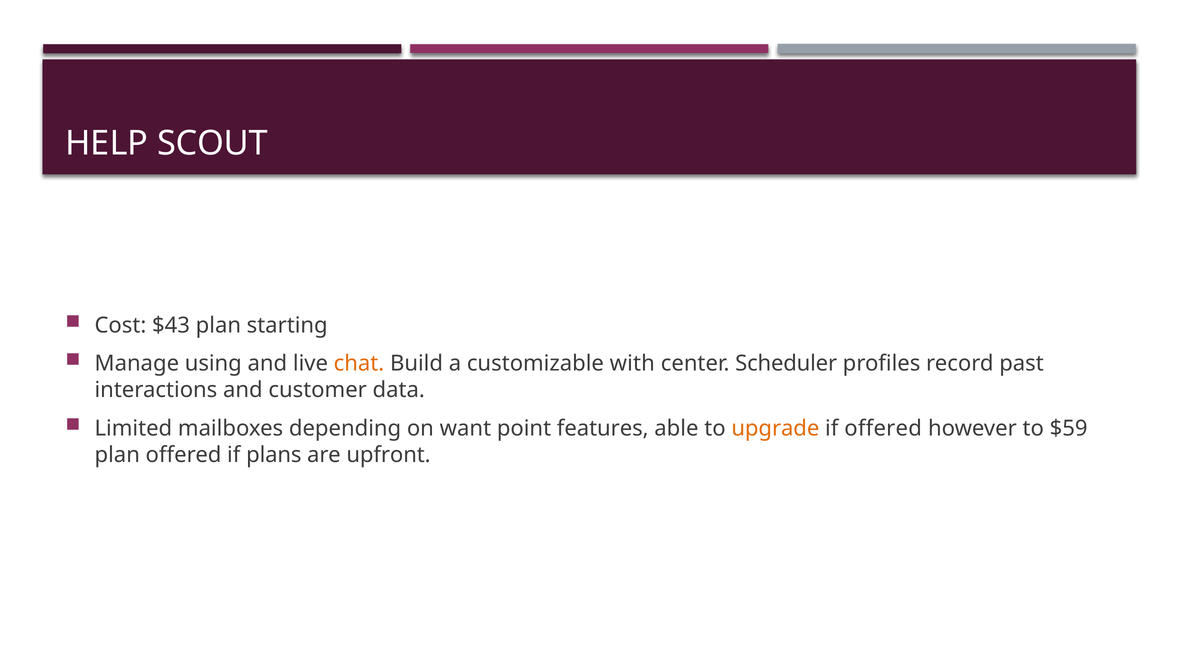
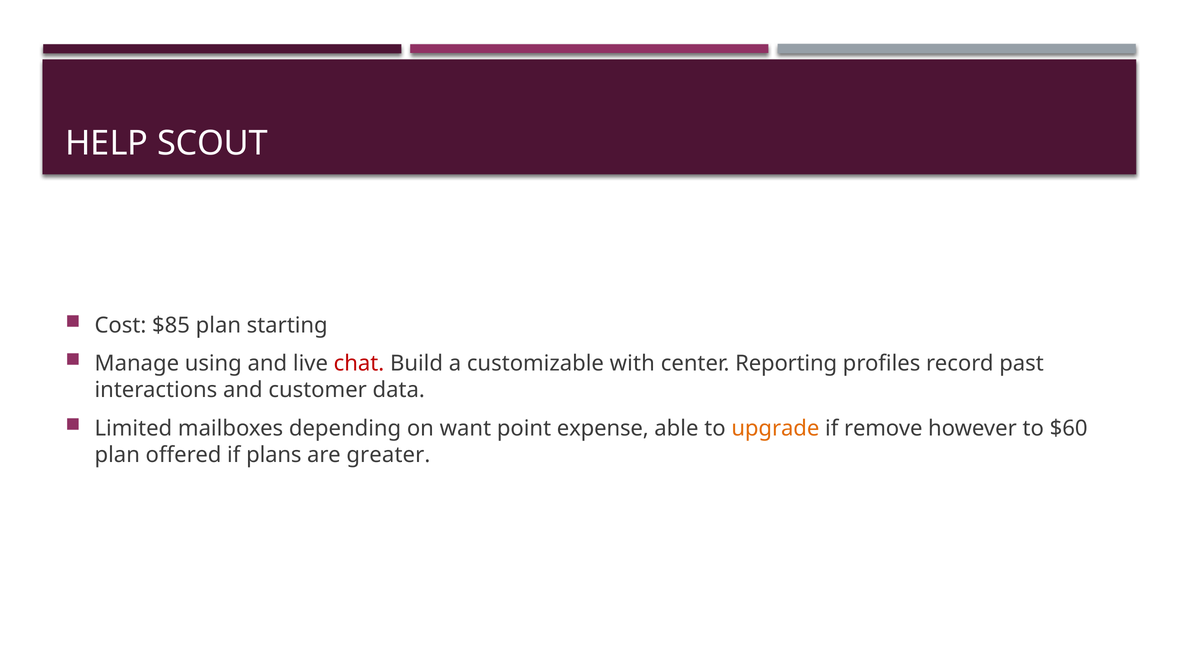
$43: $43 -> $85
chat colour: orange -> red
Scheduler: Scheduler -> Reporting
features: features -> expense
if offered: offered -> remove
$59: $59 -> $60
upfront: upfront -> greater
